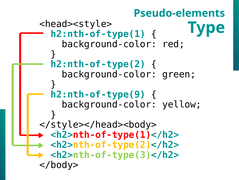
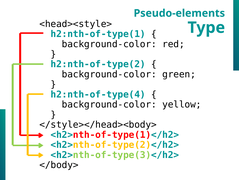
h2:nth-of-type(9: h2:nth-of-type(9 -> h2:nth-of-type(4
